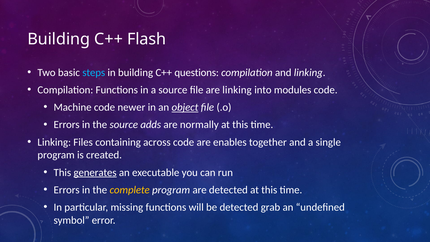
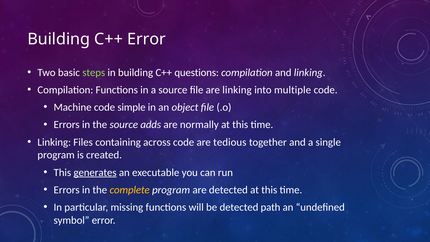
C++ Flash: Flash -> Error
steps colour: light blue -> light green
modules: modules -> multiple
newer: newer -> simple
object underline: present -> none
enables: enables -> tedious
grab: grab -> path
